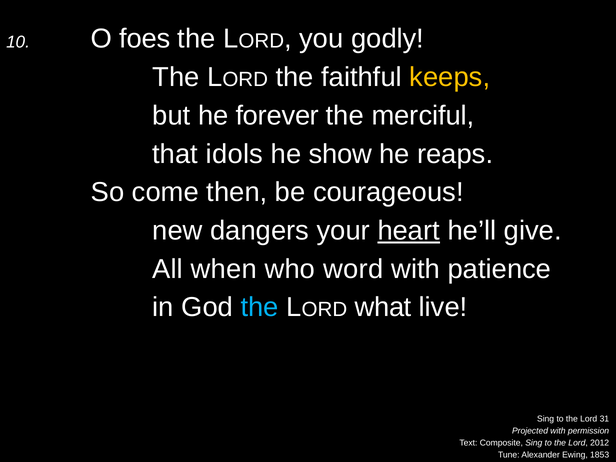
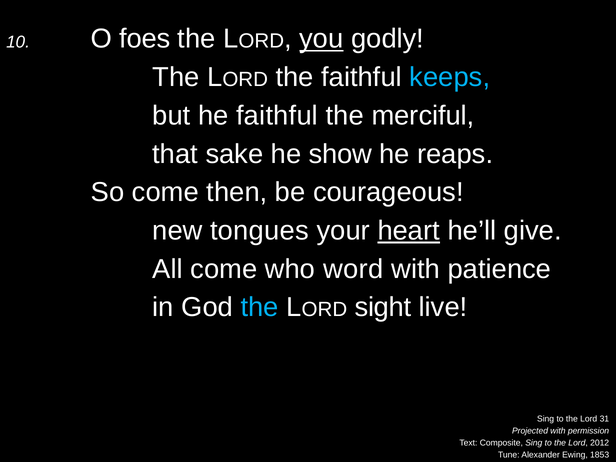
you underline: none -> present
keeps colour: yellow -> light blue
he forever: forever -> faithful
idols: idols -> sake
dangers: dangers -> tongues
All when: when -> come
what: what -> sight
